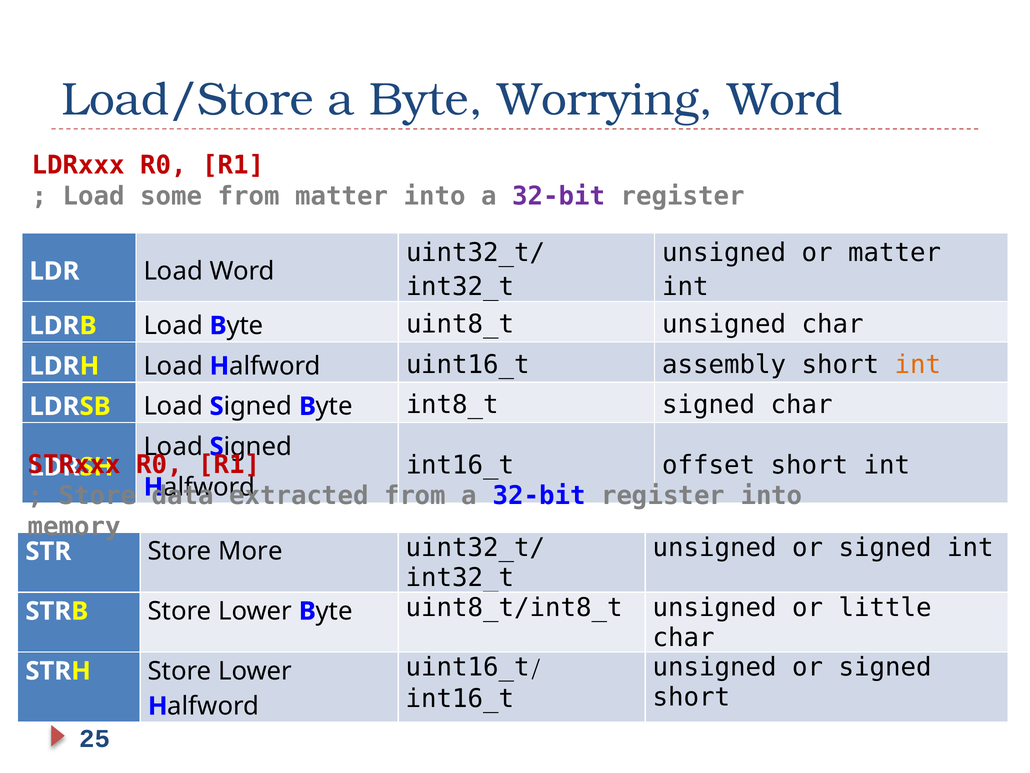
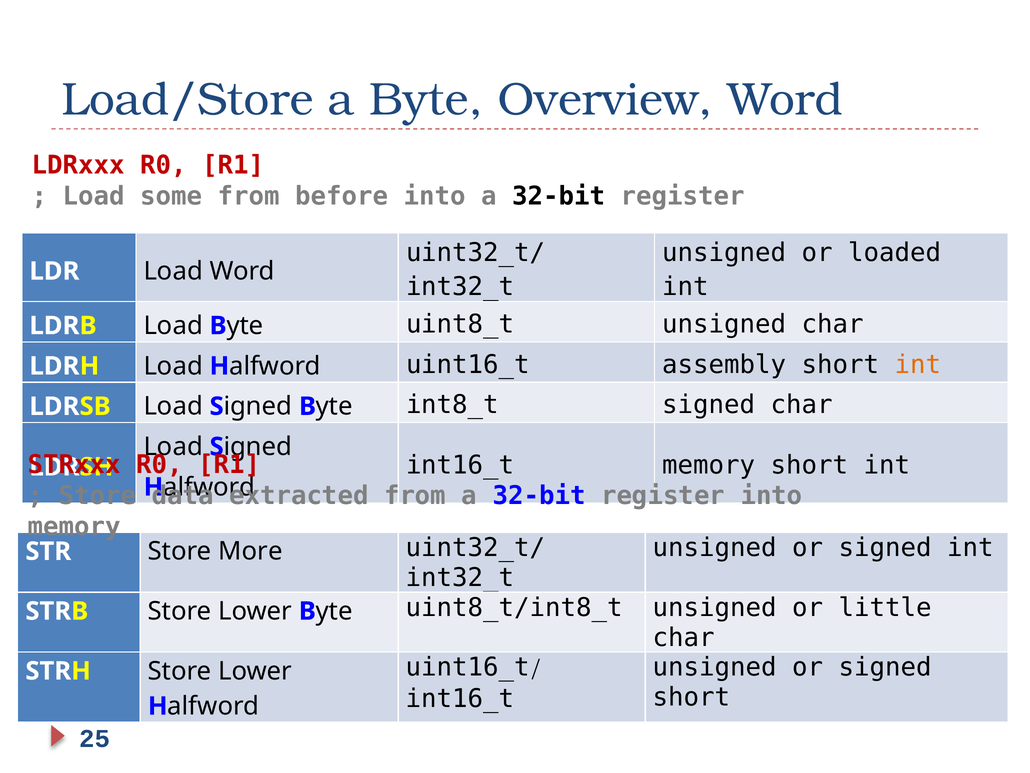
Worrying: Worrying -> Overview
from matter: matter -> before
32-bit at (559, 196) colour: purple -> black
or matter: matter -> loaded
offset at (709, 465): offset -> memory
